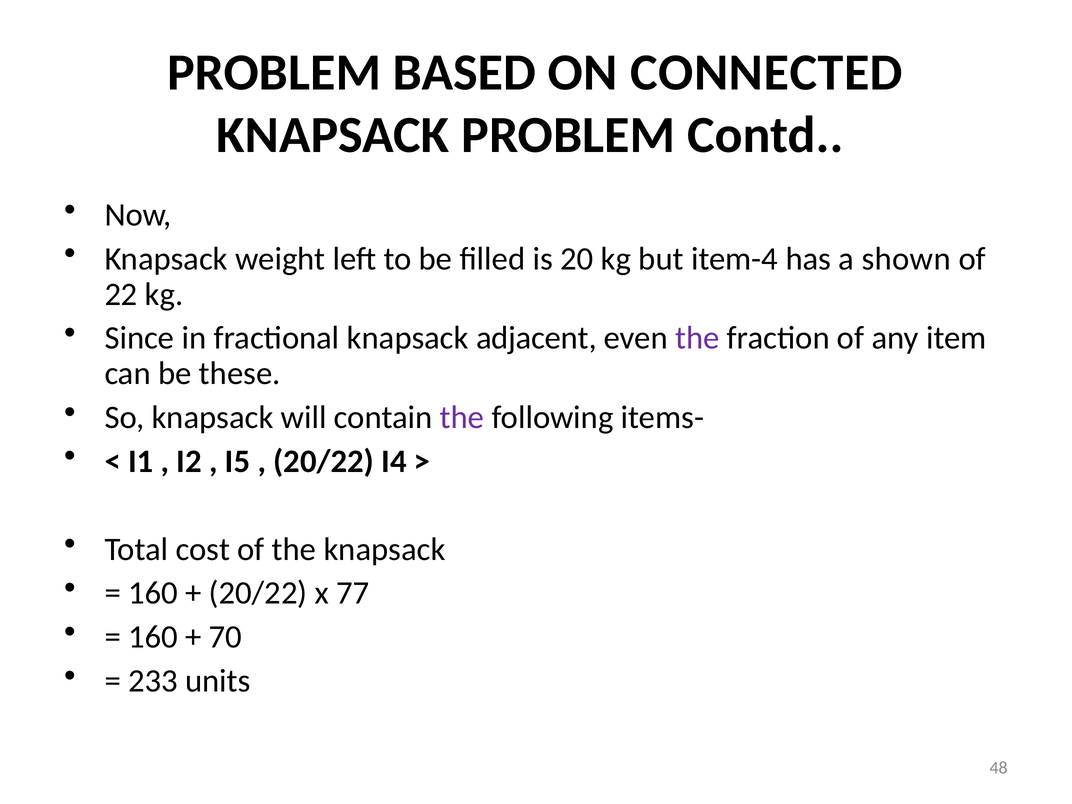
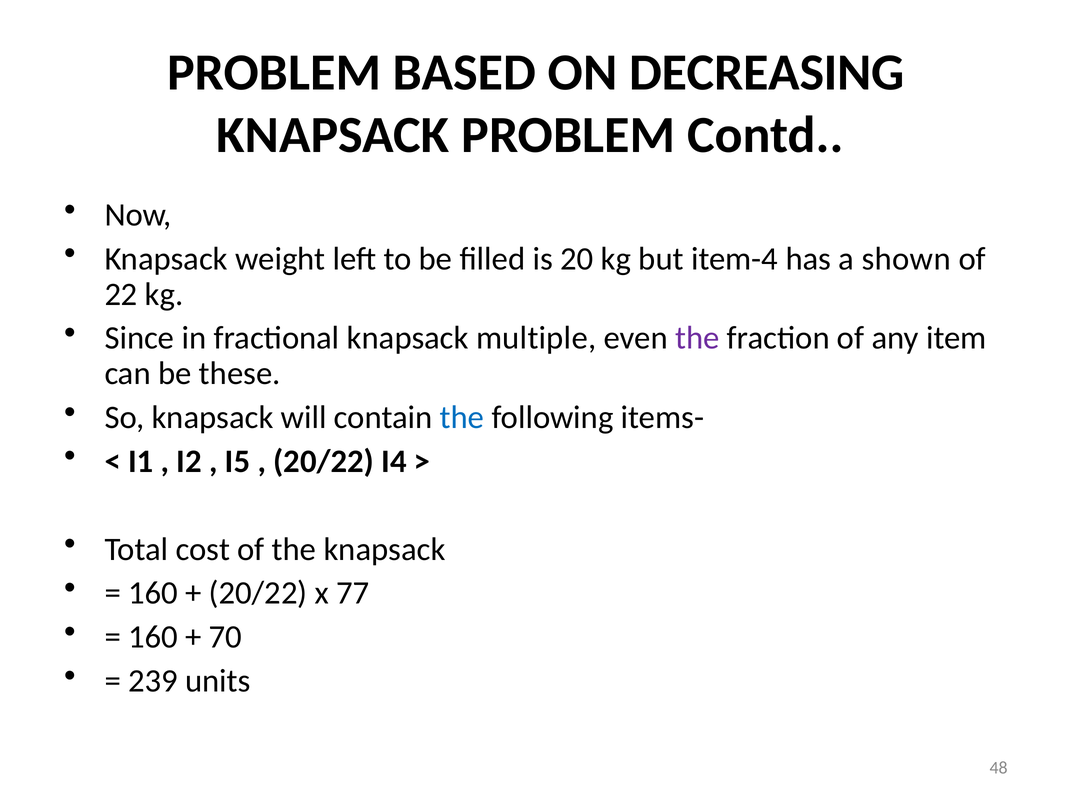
CONNECTED: CONNECTED -> DECREASING
adjacent: adjacent -> multiple
the at (462, 417) colour: purple -> blue
233: 233 -> 239
